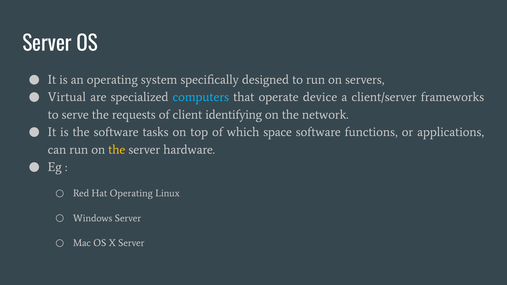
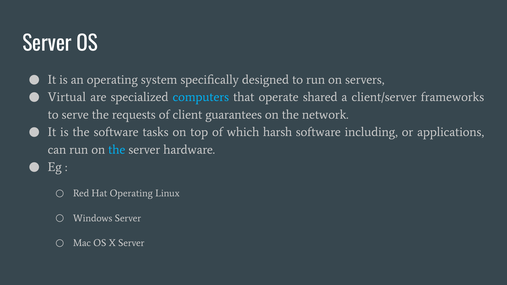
device: device -> shared
identifying: identifying -> guarantees
space: space -> harsh
functions: functions -> including
the at (117, 150) colour: yellow -> light blue
